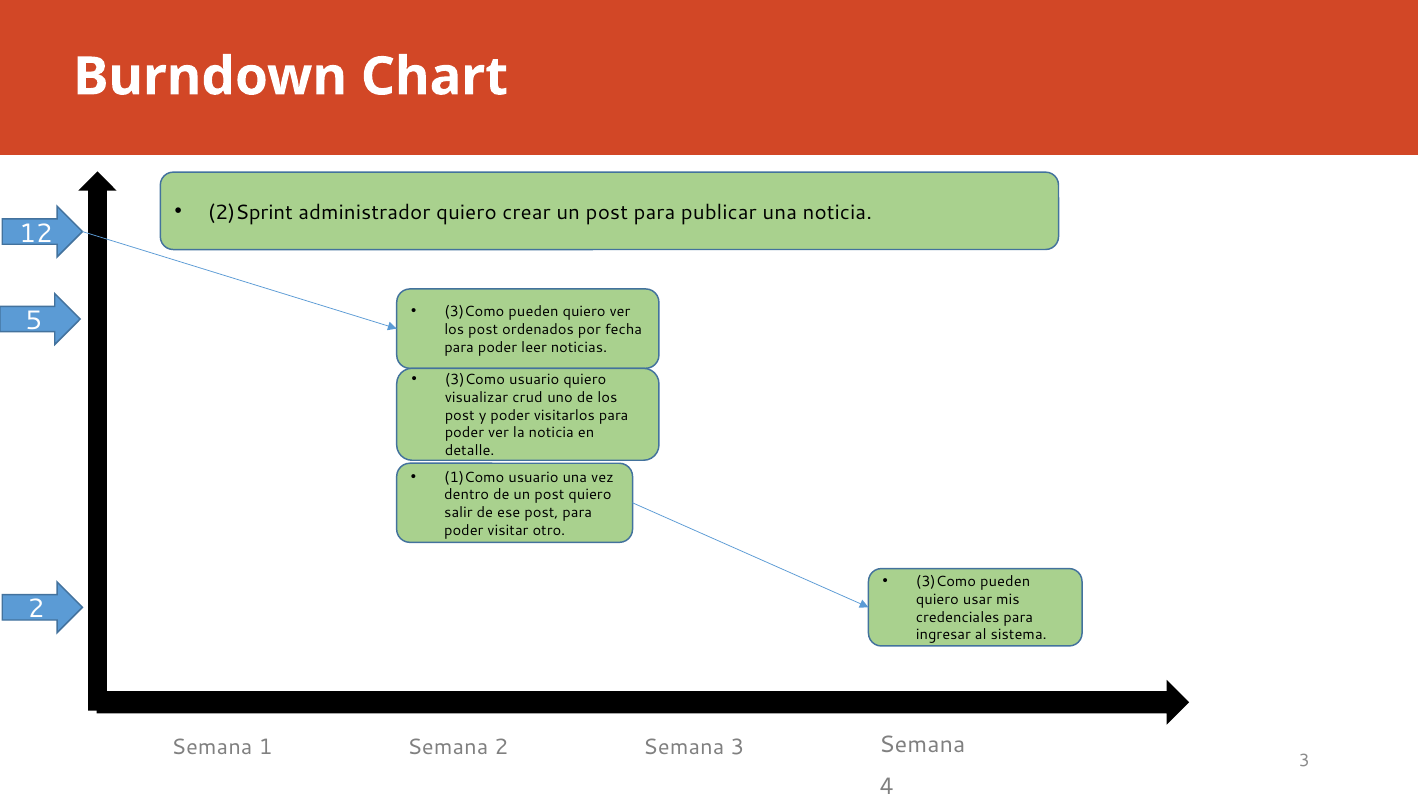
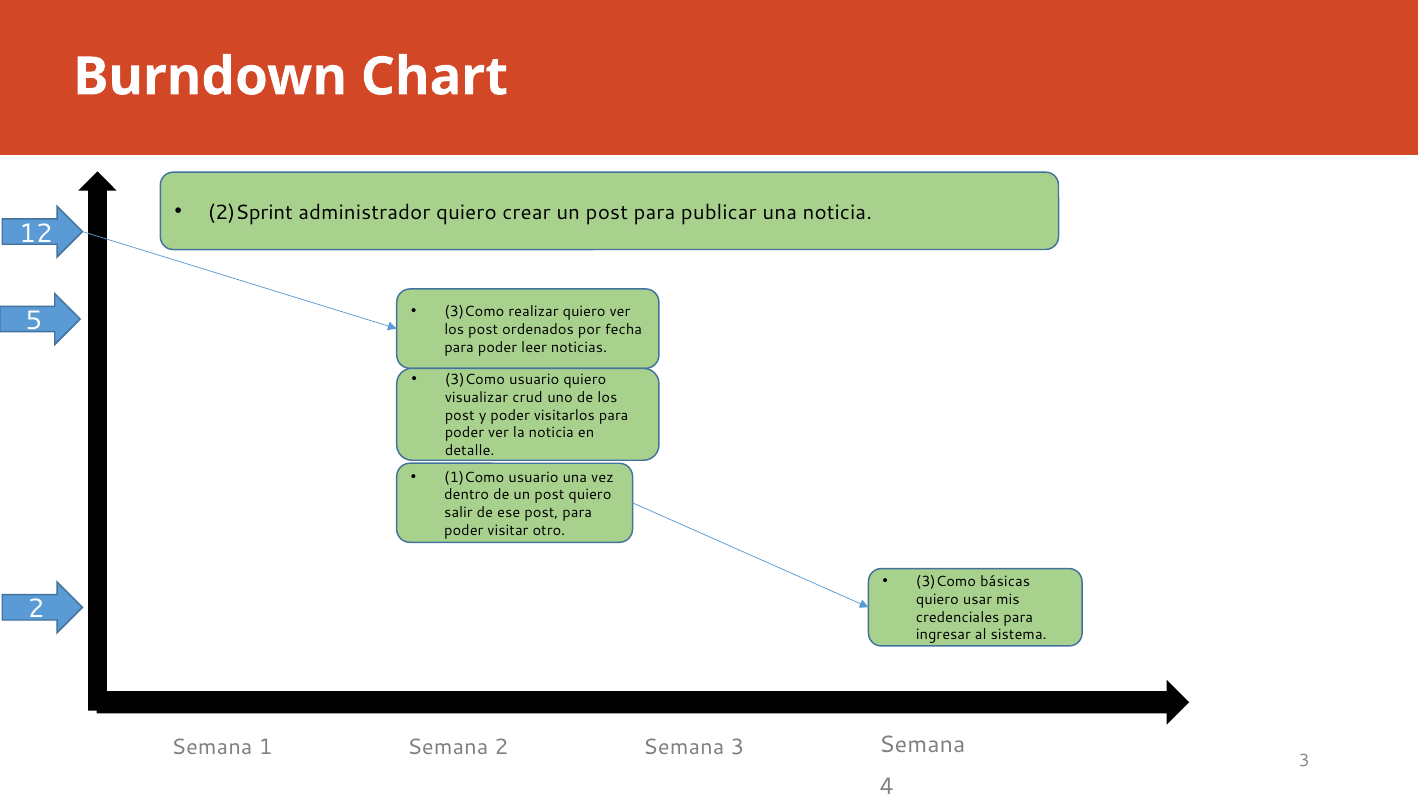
pueden at (534, 312): pueden -> realizar
pueden at (1005, 581): pueden -> básicas
